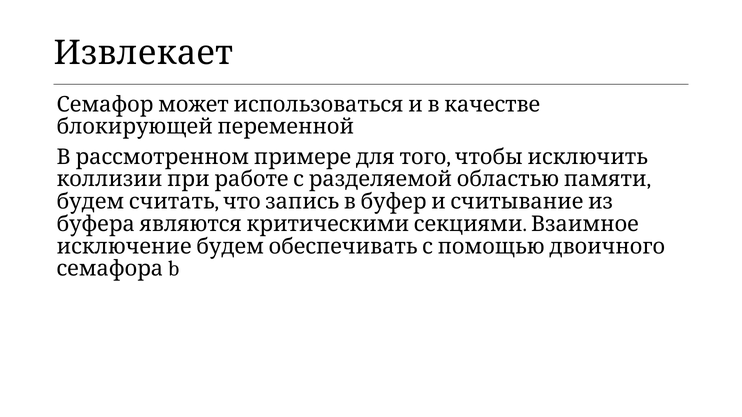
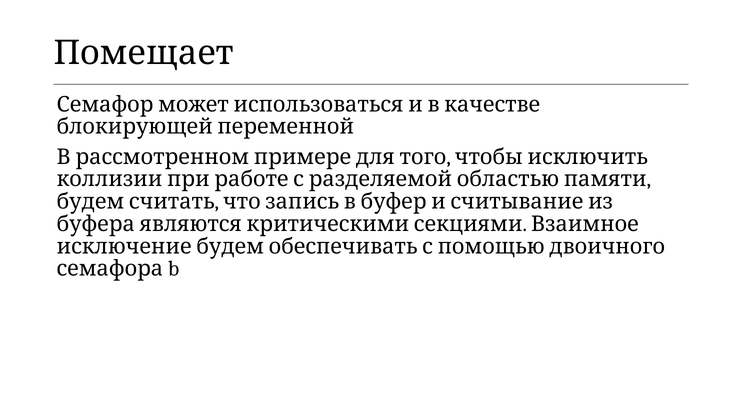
Извлекает: Извлекает -> Помещает
